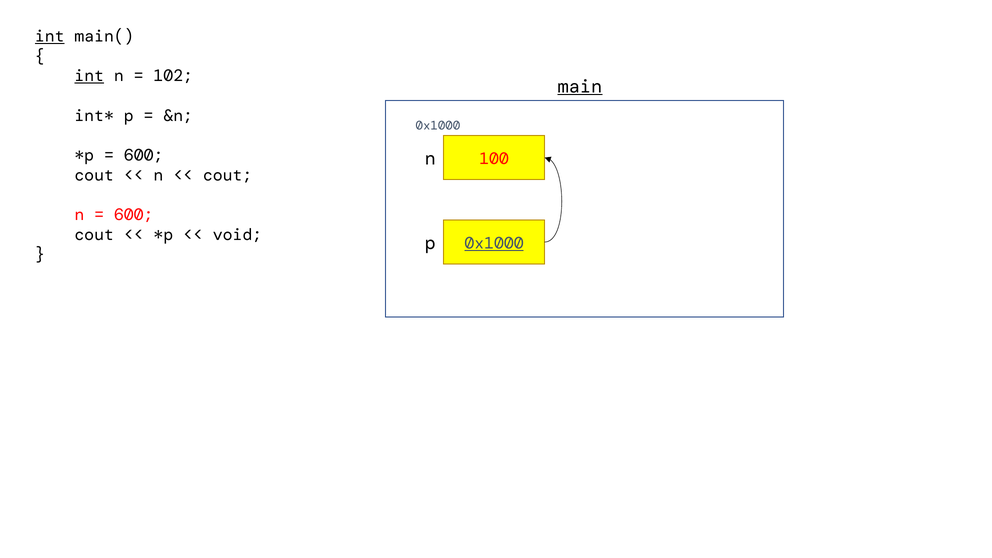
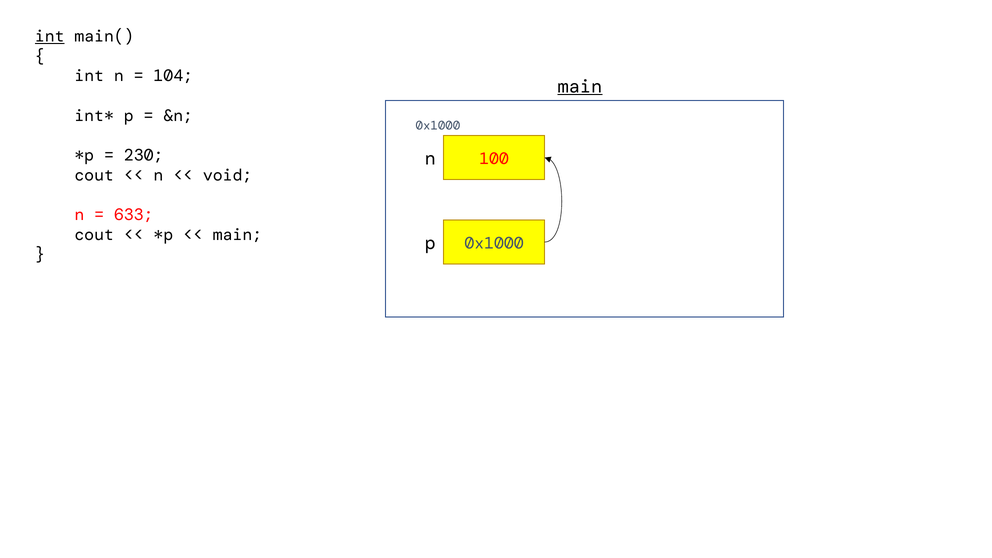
int at (89, 76) underline: present -> none
102: 102 -> 104
600 at (144, 155): 600 -> 230
cout at (228, 175): cout -> void
600 at (134, 215): 600 -> 633
void at (238, 235): void -> main
0x1000 at (494, 243) underline: present -> none
